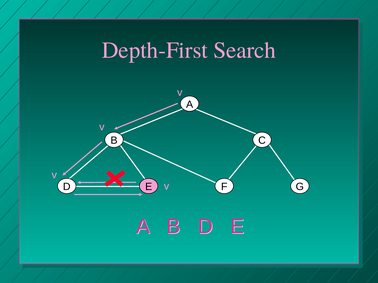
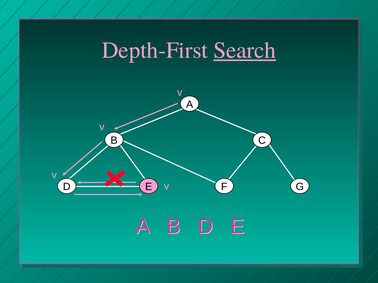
Search underline: none -> present
